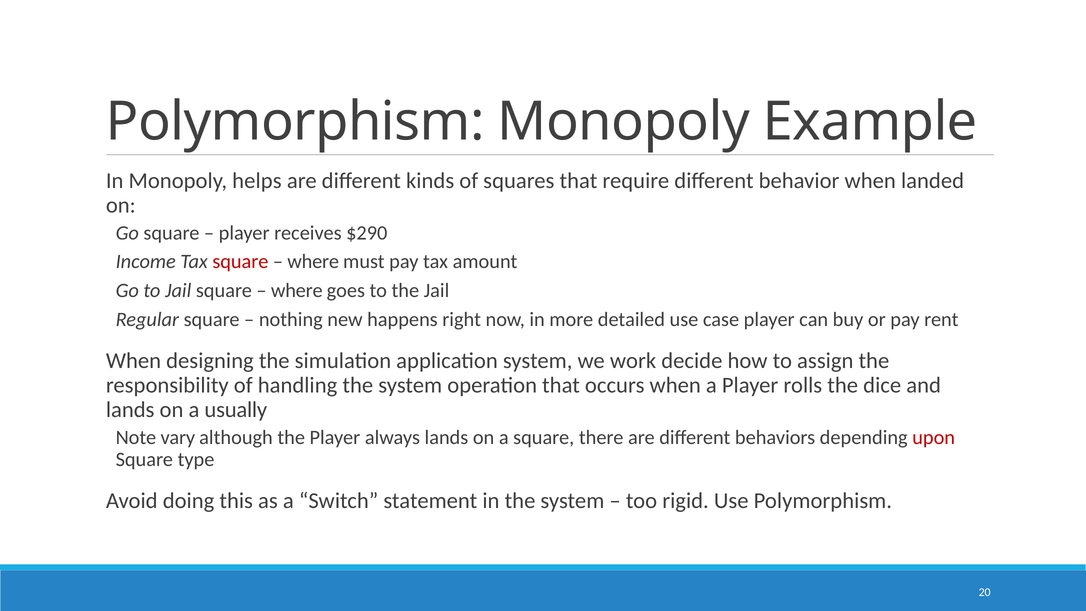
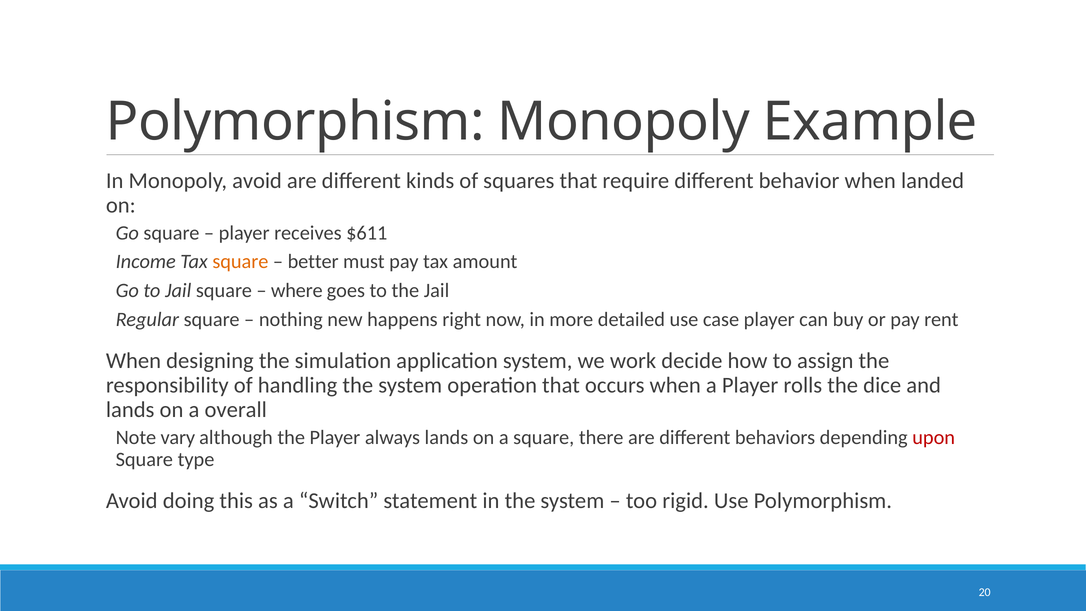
Monopoly helps: helps -> avoid
$290: $290 -> $611
square at (240, 262) colour: red -> orange
where at (313, 262): where -> better
usually: usually -> overall
